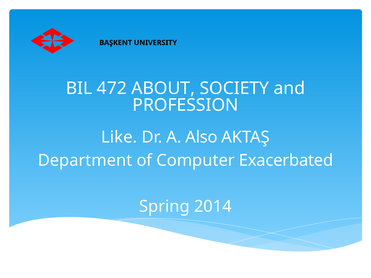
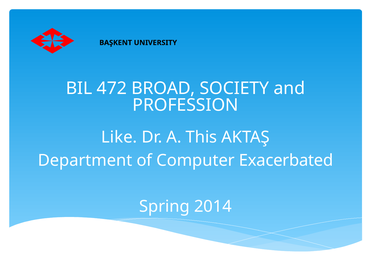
ABOUT: ABOUT -> BROAD
Also: Also -> This
